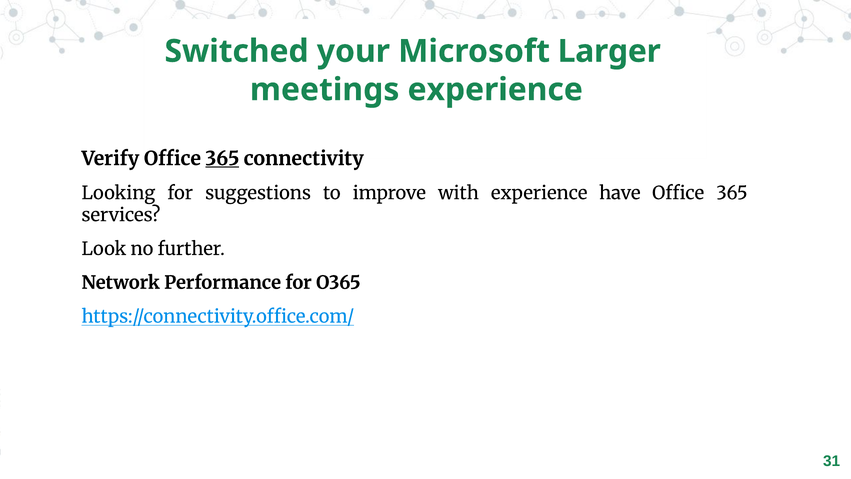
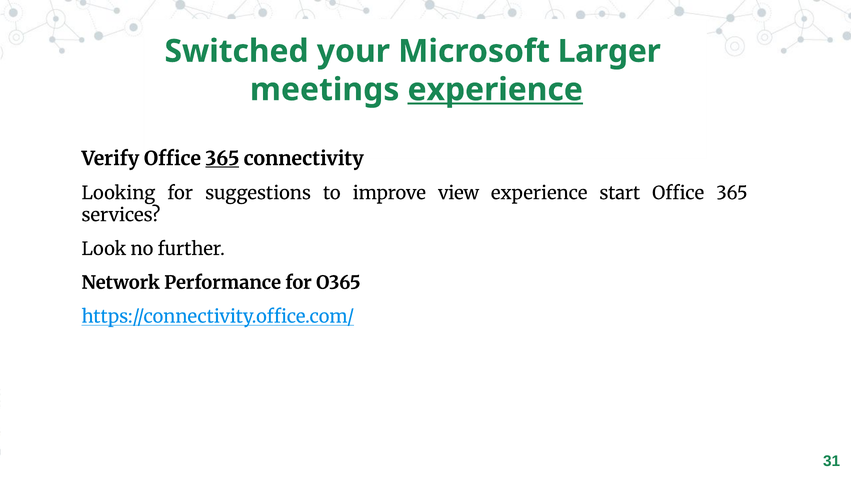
experience at (495, 90) underline: none -> present
with: with -> view
have: have -> start
